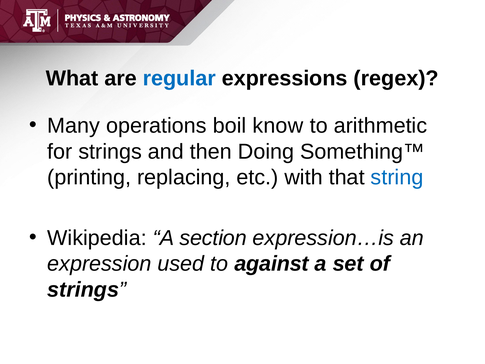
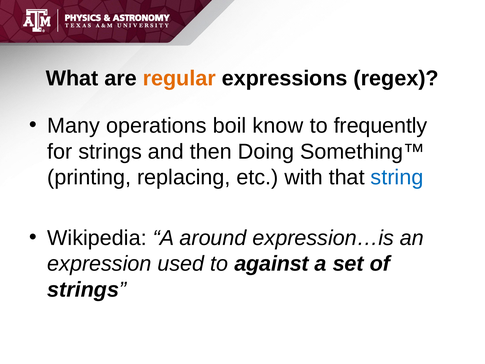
regular colour: blue -> orange
arithmetic: arithmetic -> frequently
section: section -> around
